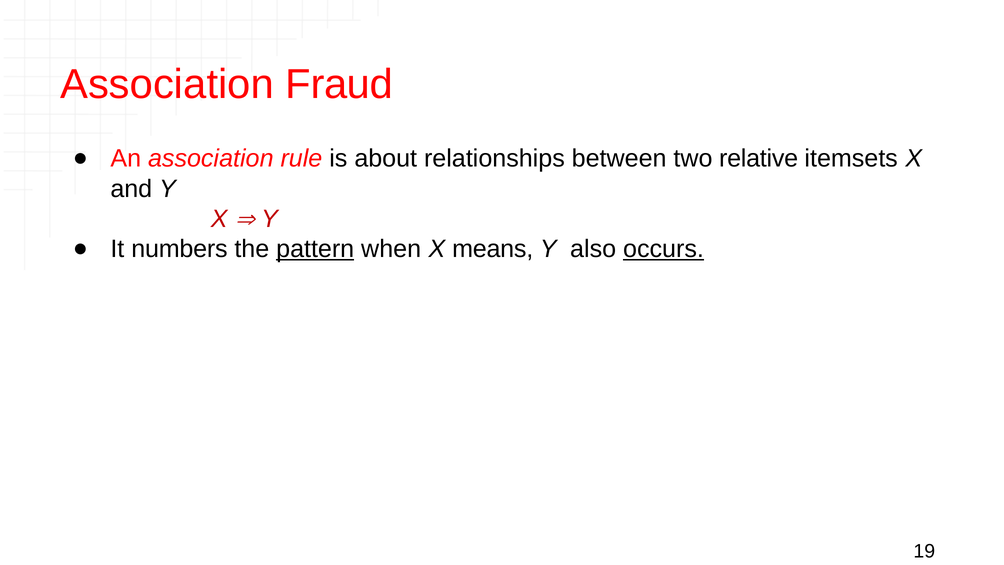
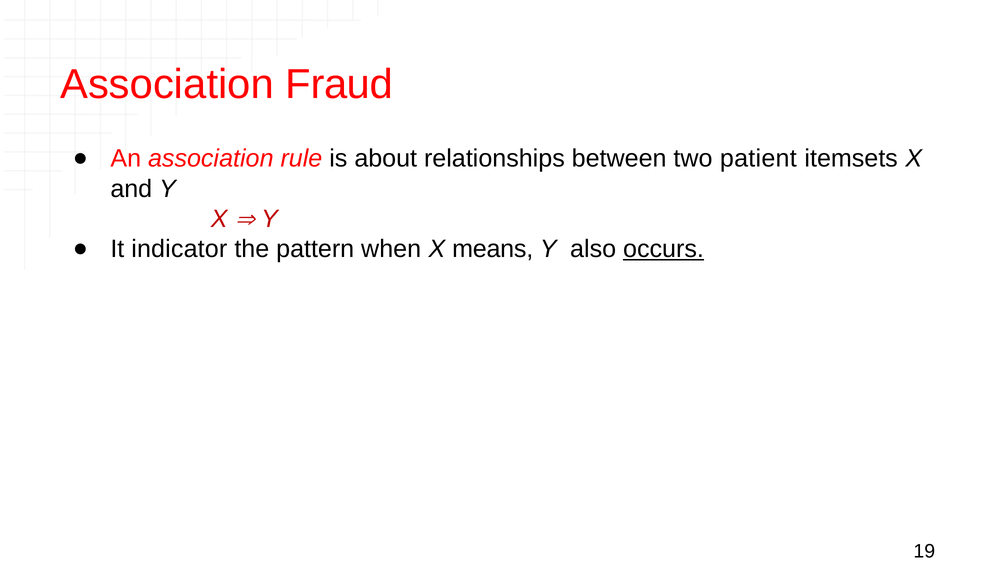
relative: relative -> patient
numbers: numbers -> indicator
pattern underline: present -> none
